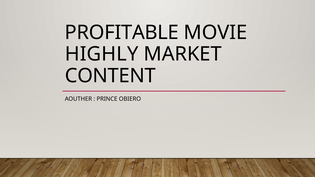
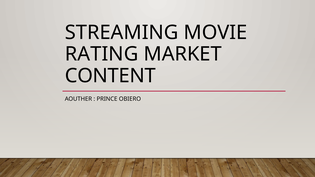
PROFITABLE: PROFITABLE -> STREAMING
HIGHLY: HIGHLY -> RATING
